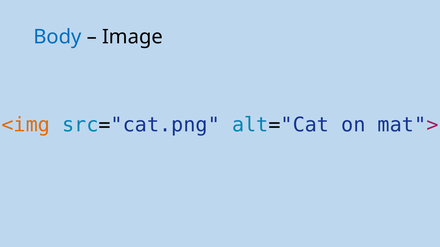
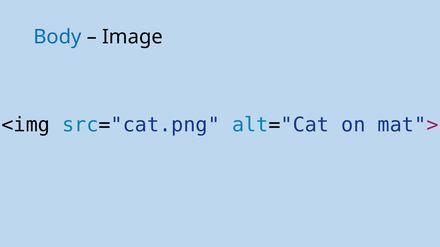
<img colour: orange -> black
